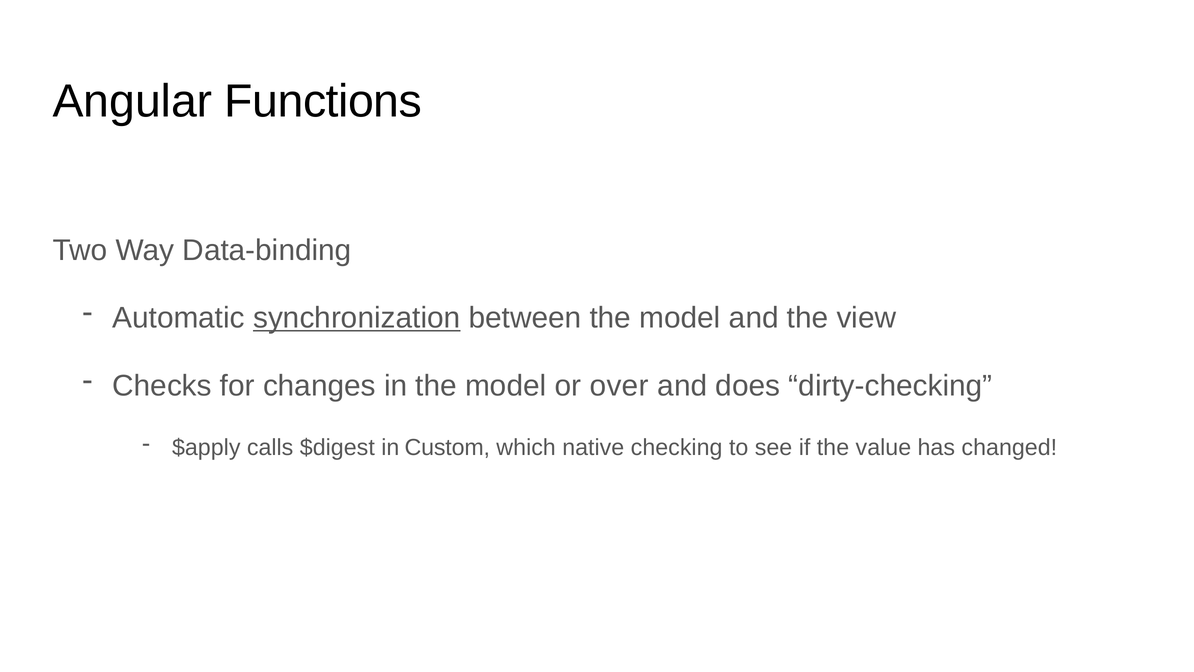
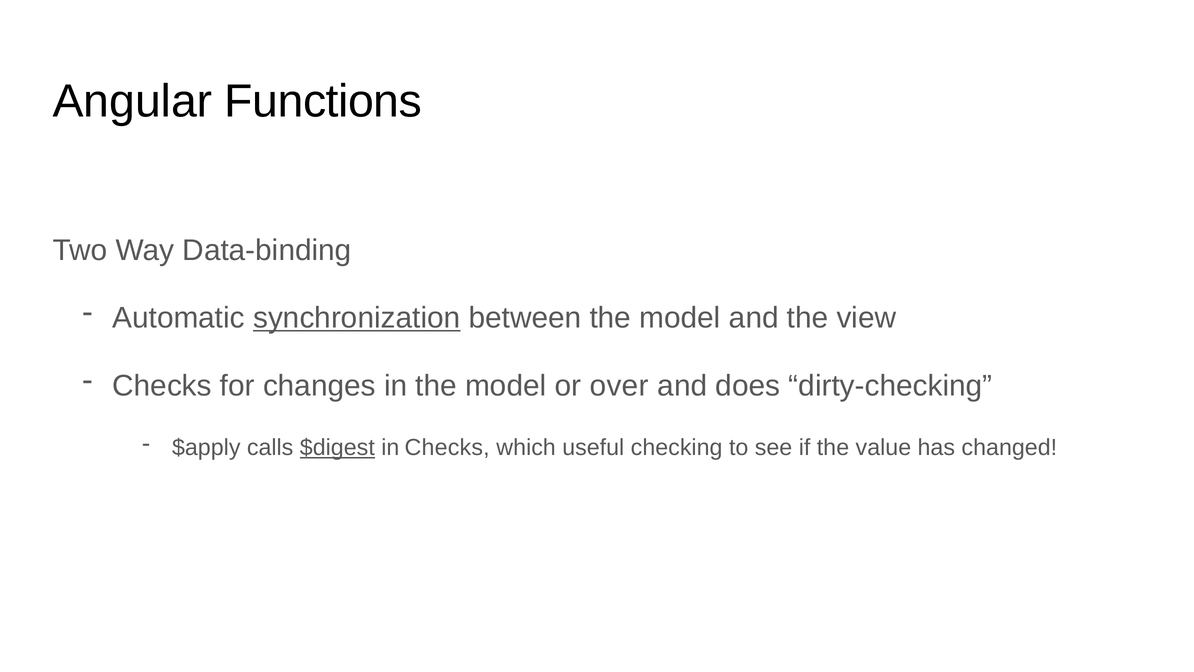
$digest underline: none -> present
in Custom: Custom -> Checks
native: native -> useful
